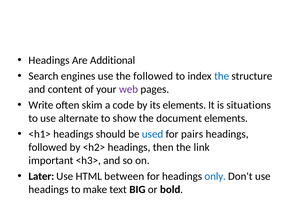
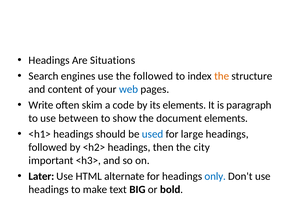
Additional: Additional -> Situations
the at (222, 76) colour: blue -> orange
web colour: purple -> blue
situations: situations -> paragraph
alternate: alternate -> between
pairs: pairs -> large
link: link -> city
between: between -> alternate
